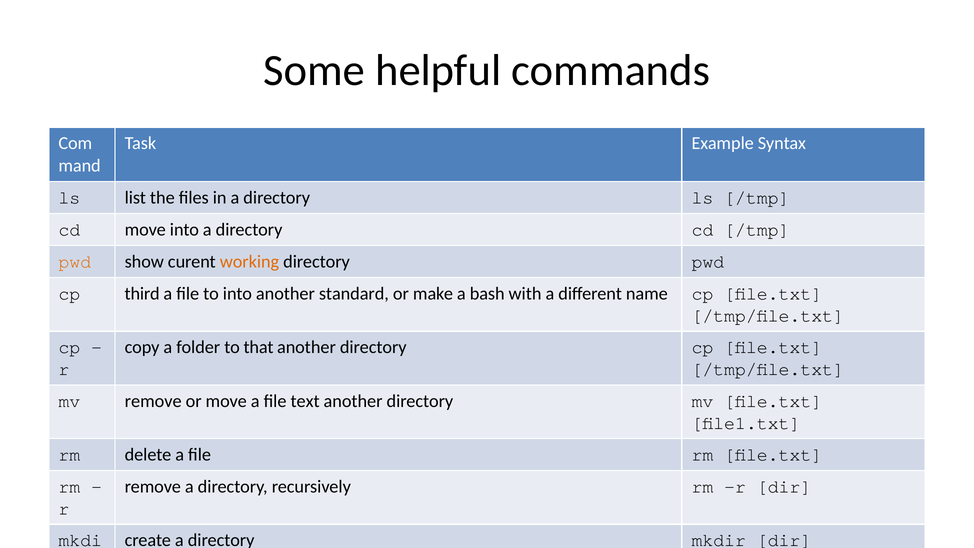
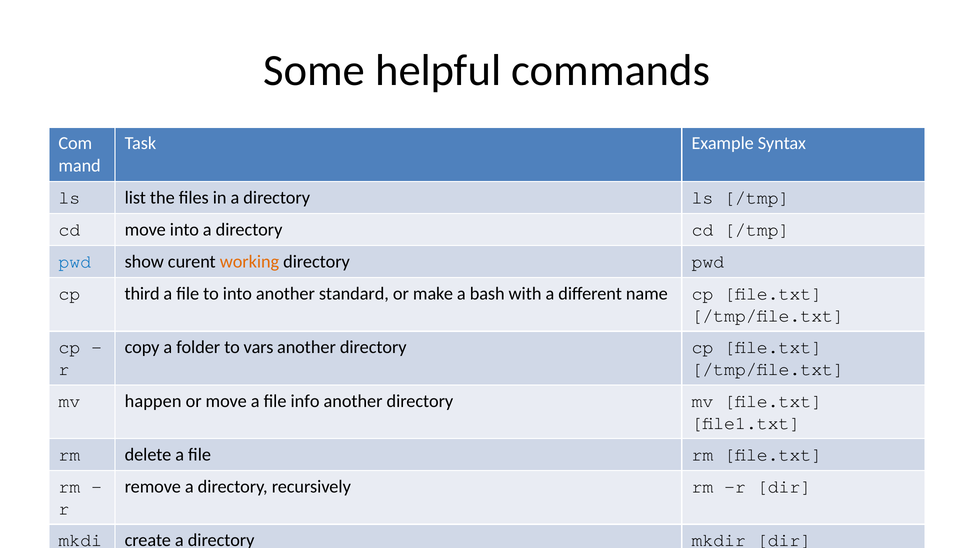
pwd at (75, 262) colour: orange -> blue
that: that -> vars
mv remove: remove -> happen
file text: text -> info
